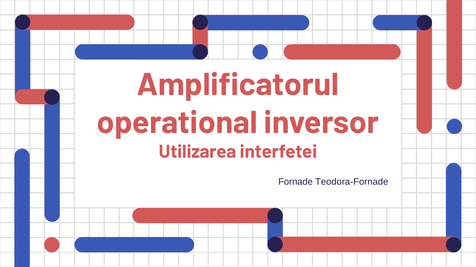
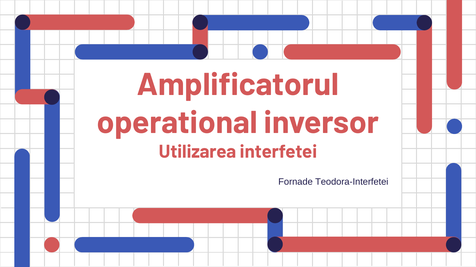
Teodora-Fornade: Teodora-Fornade -> Teodora-Interfetei
